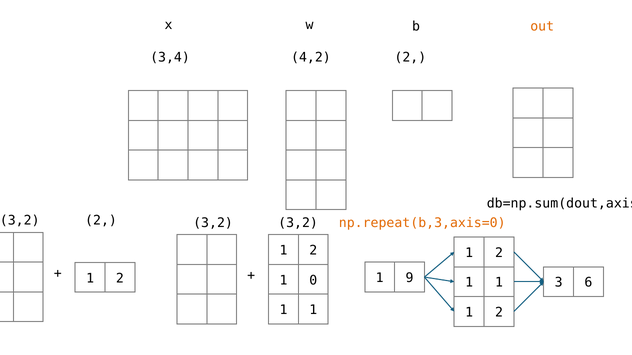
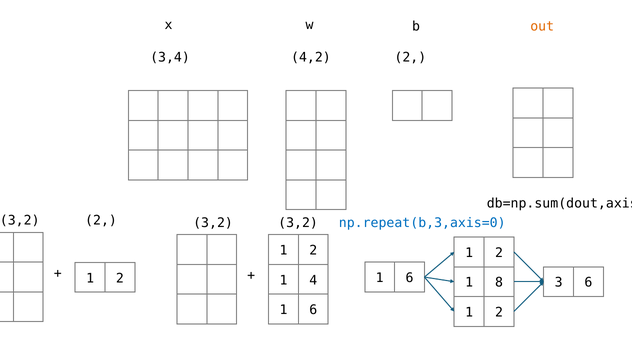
np.repeat(b,3,axis=0 colour: orange -> blue
9 at (410, 278): 9 -> 6
0: 0 -> 4
1 at (499, 283): 1 -> 8
1 at (313, 310): 1 -> 6
